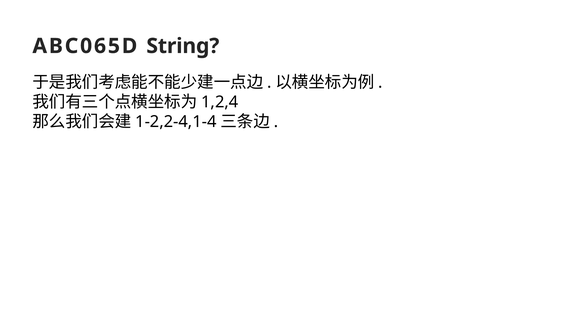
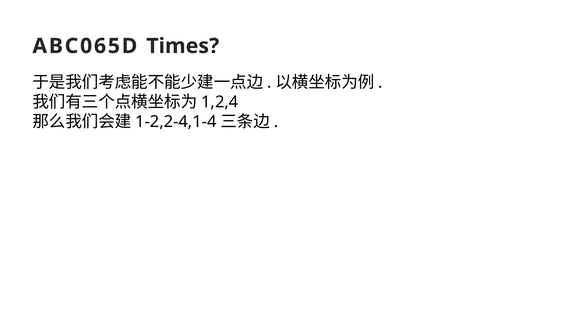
String: String -> Times
